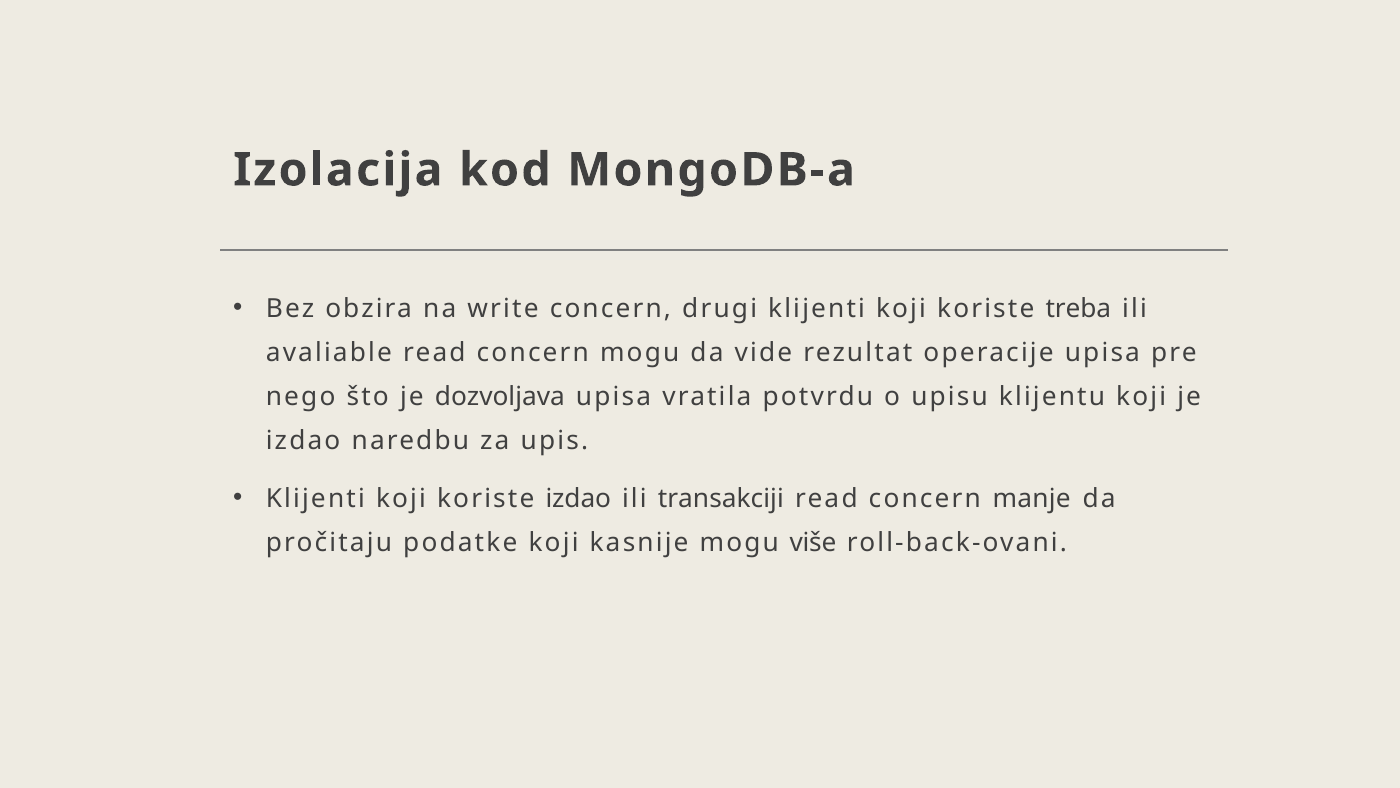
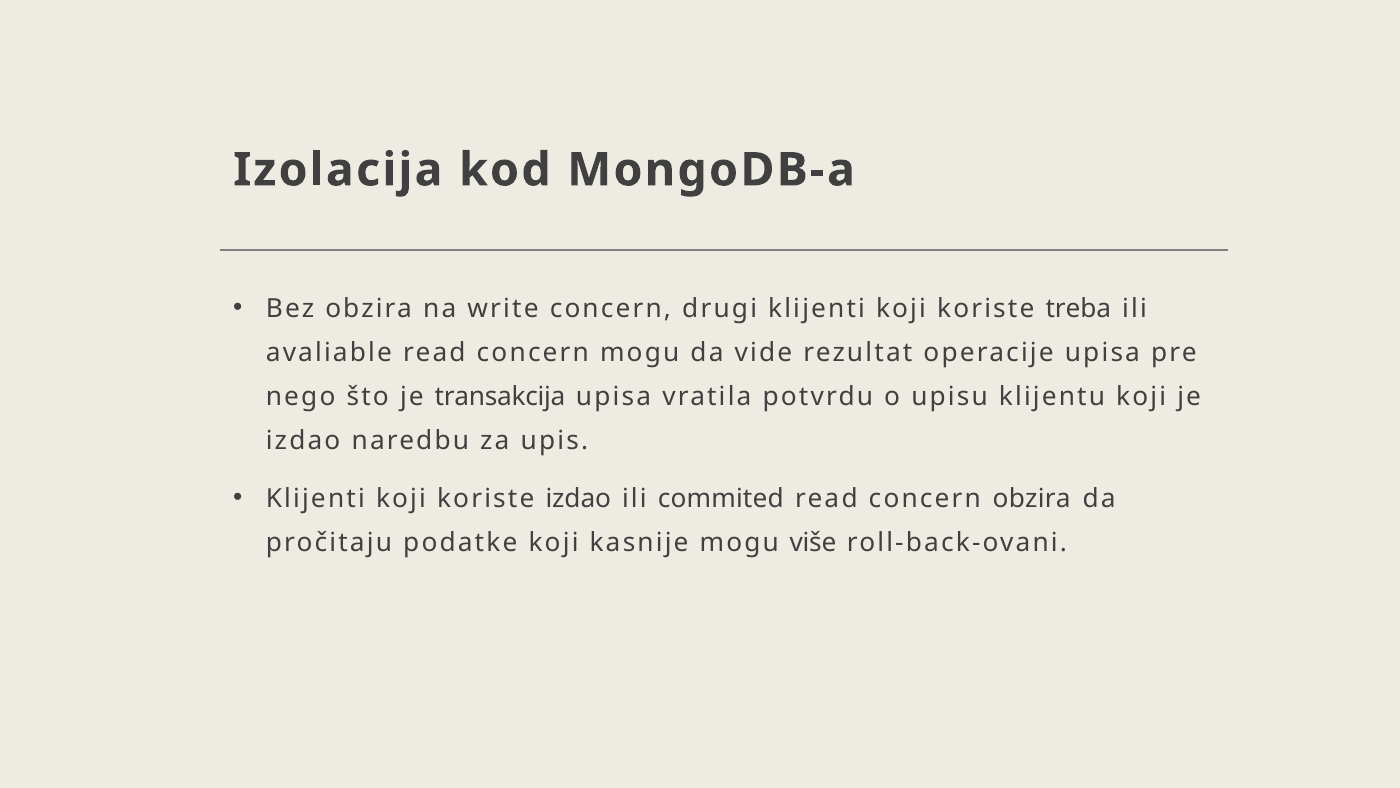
dozvoljava: dozvoljava -> transakcija
transakciji: transakciji -> commited
concern manje: manje -> obzira
